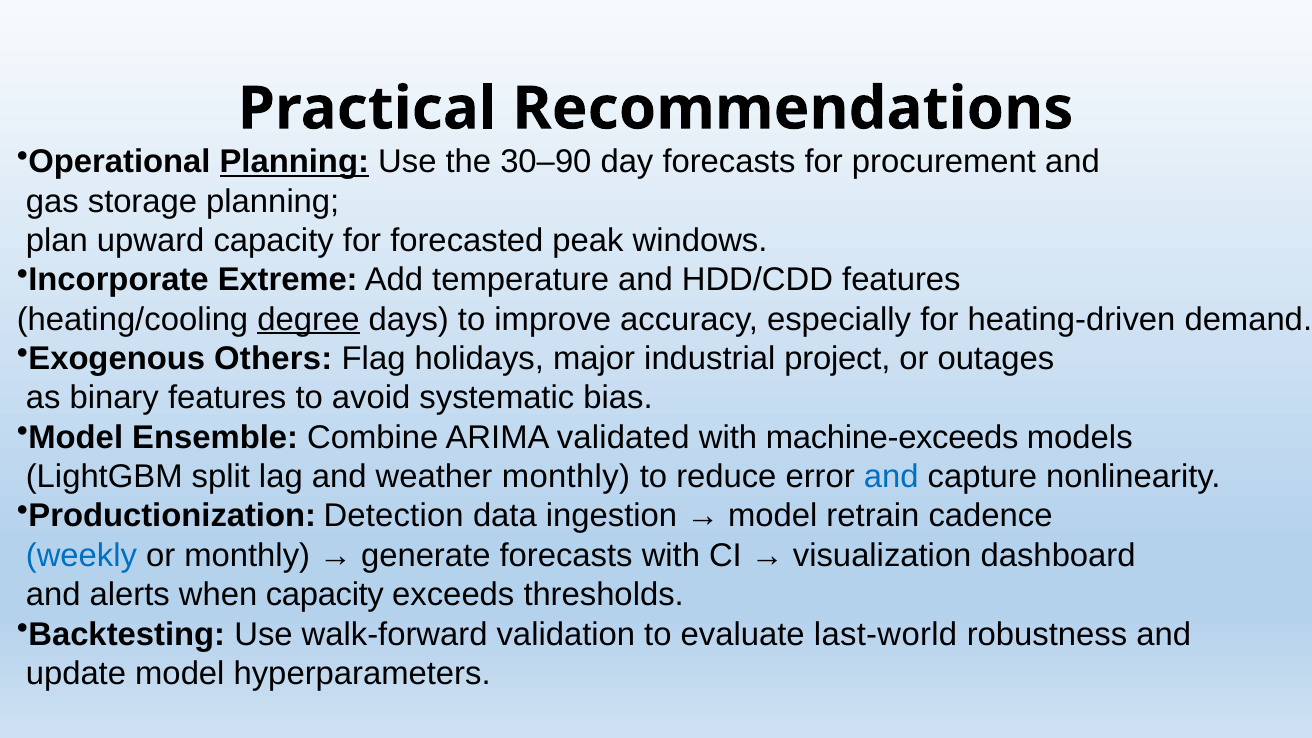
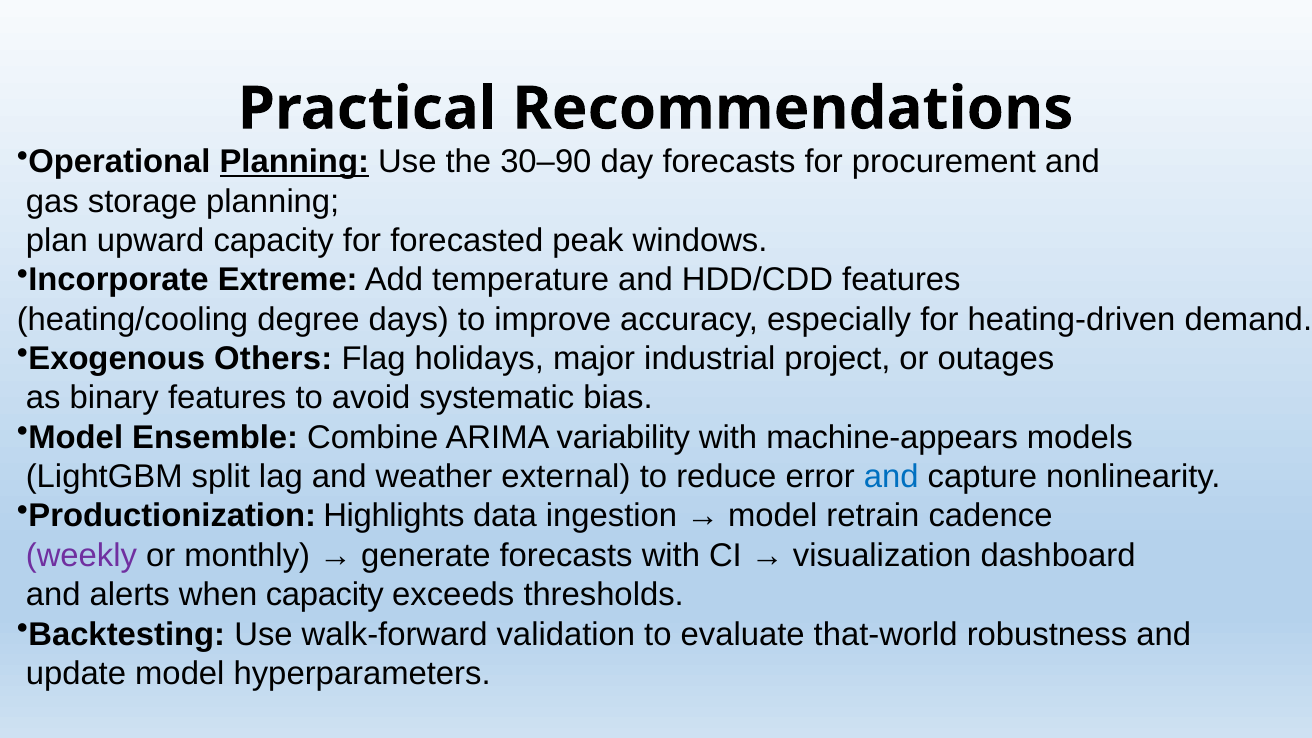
degree underline: present -> none
validated: validated -> variability
machine-exceeds: machine-exceeds -> machine-appears
weather monthly: monthly -> external
Detection: Detection -> Highlights
weekly colour: blue -> purple
last-world: last-world -> that-world
